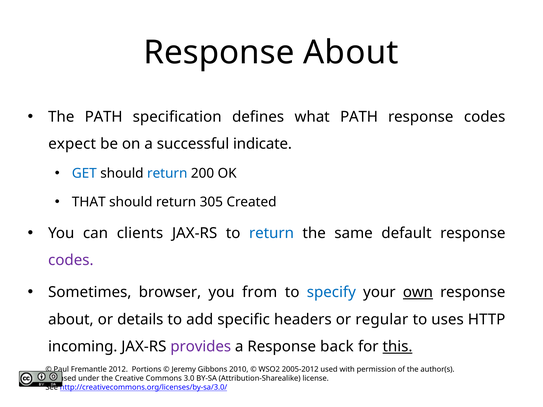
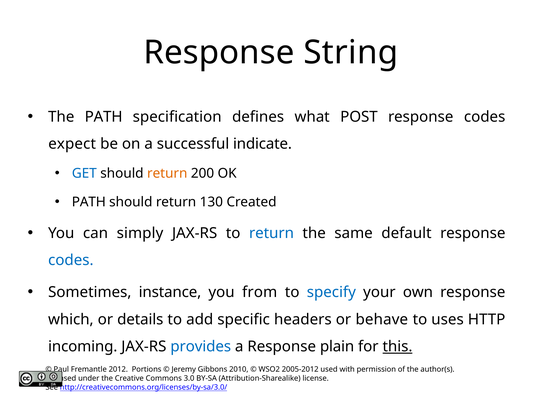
About at (351, 53): About -> String
what PATH: PATH -> POST
return at (167, 174) colour: blue -> orange
THAT at (89, 202): THAT -> PATH
305: 305 -> 130
clients: clients -> simply
codes at (71, 261) colour: purple -> blue
browser: browser -> instance
own underline: present -> none
about at (71, 320): about -> which
regular: regular -> behave
provides colour: purple -> blue
back: back -> plain
